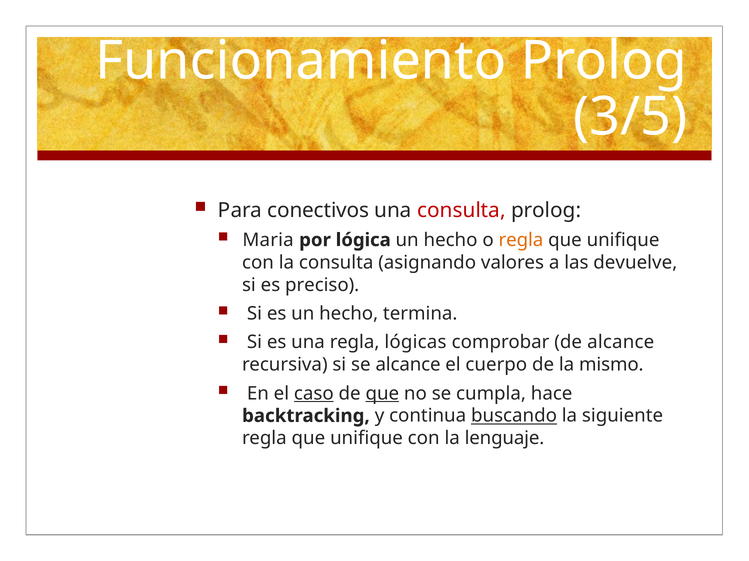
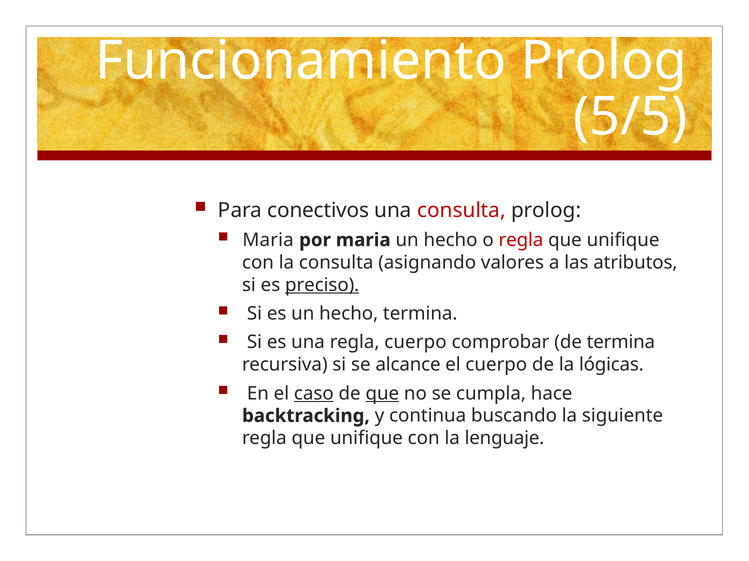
3/5: 3/5 -> 5/5
por lógica: lógica -> maria
regla at (521, 240) colour: orange -> red
devuelve: devuelve -> atributos
preciso underline: none -> present
regla lógicas: lógicas -> cuerpo
de alcance: alcance -> termina
mismo: mismo -> lógicas
buscando underline: present -> none
